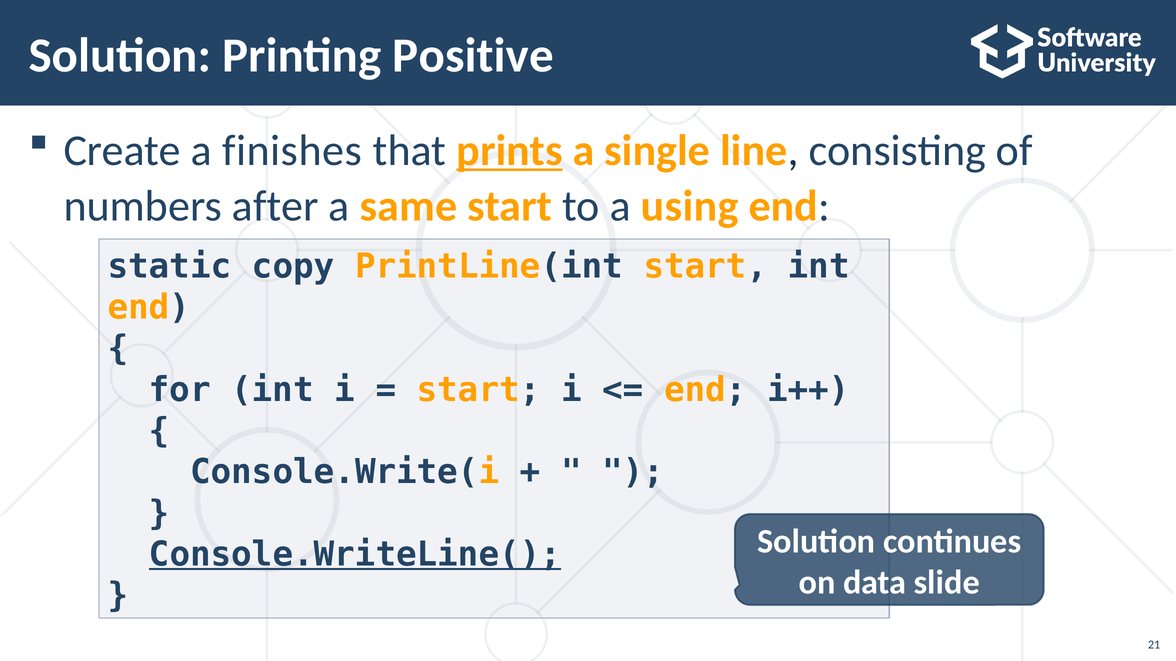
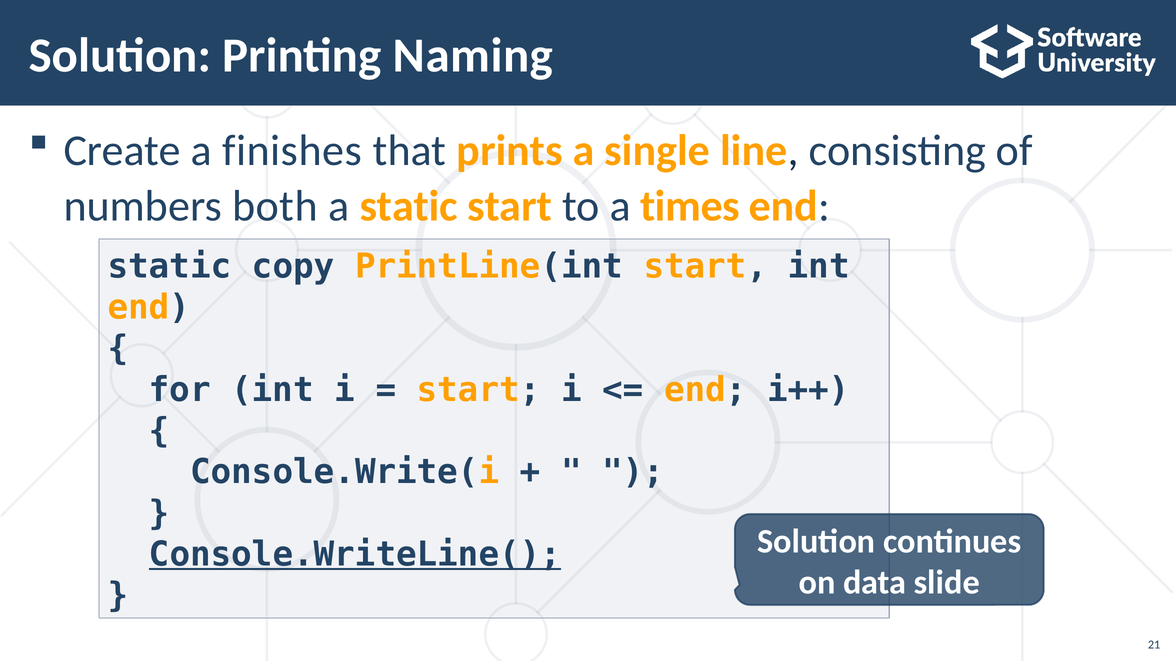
Positive: Positive -> Naming
prints underline: present -> none
after: after -> both
a same: same -> static
using: using -> times
